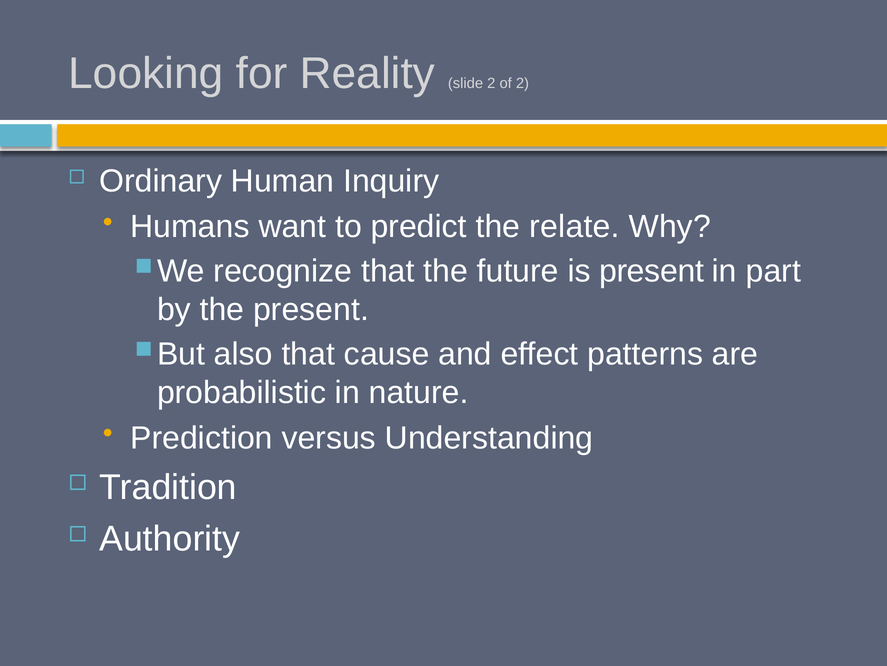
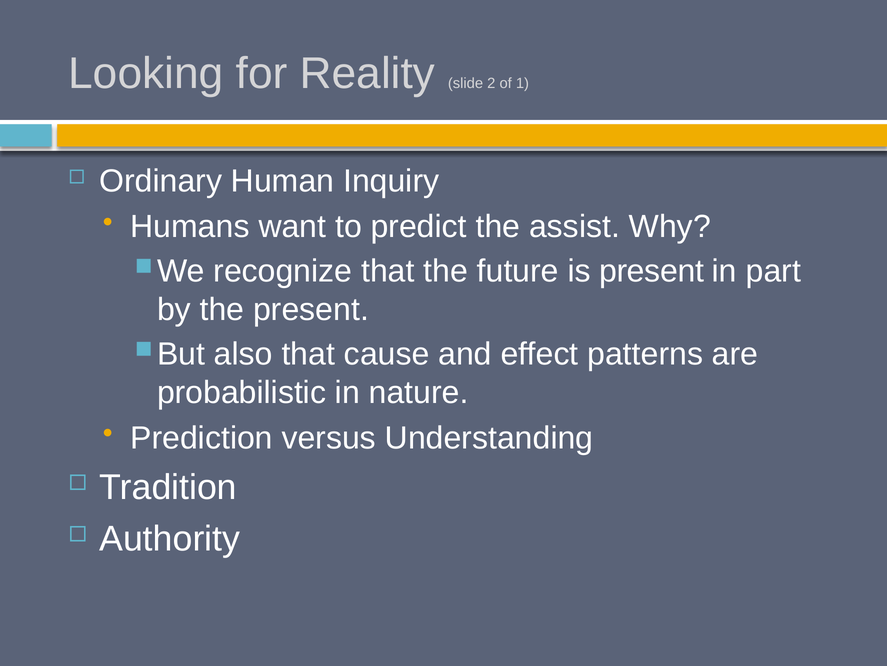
of 2: 2 -> 1
relate: relate -> assist
